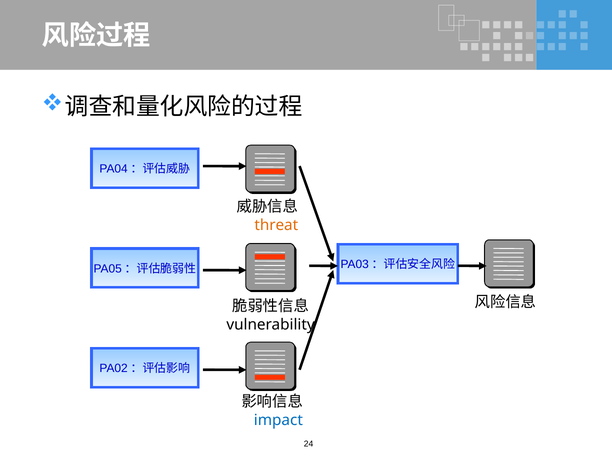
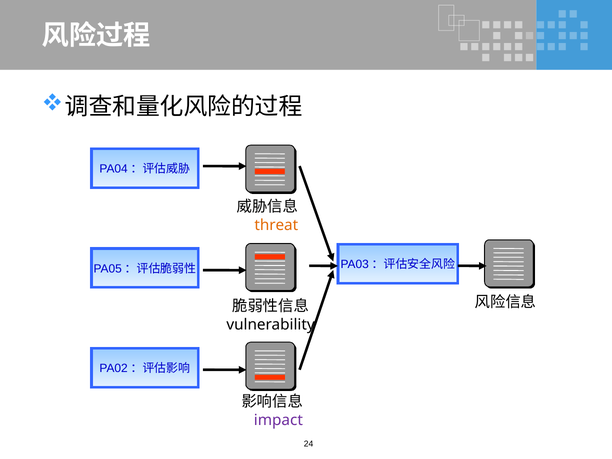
impact colour: blue -> purple
